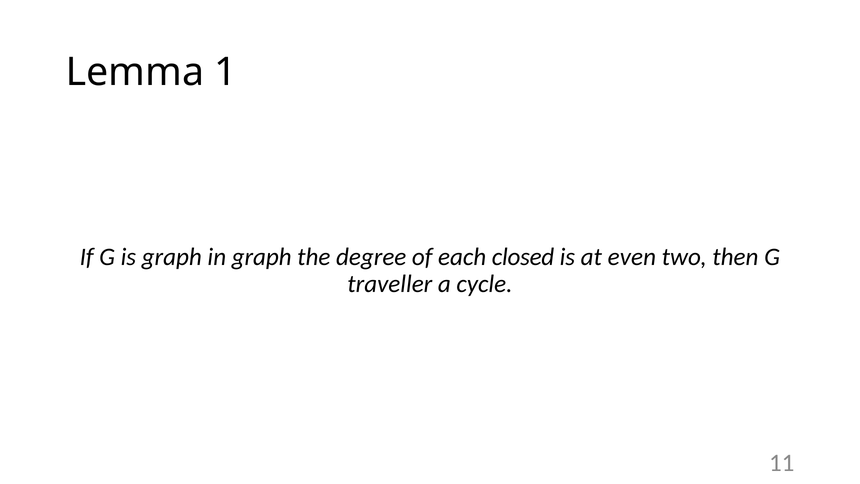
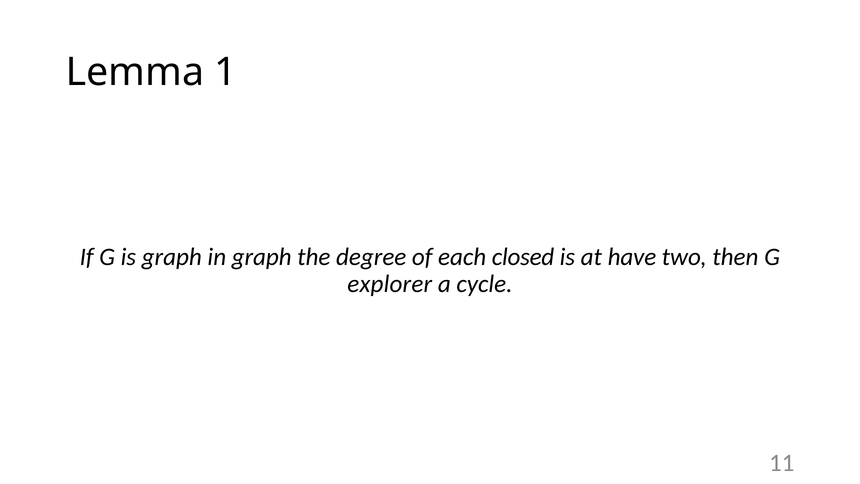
even: even -> have
traveller: traveller -> explorer
